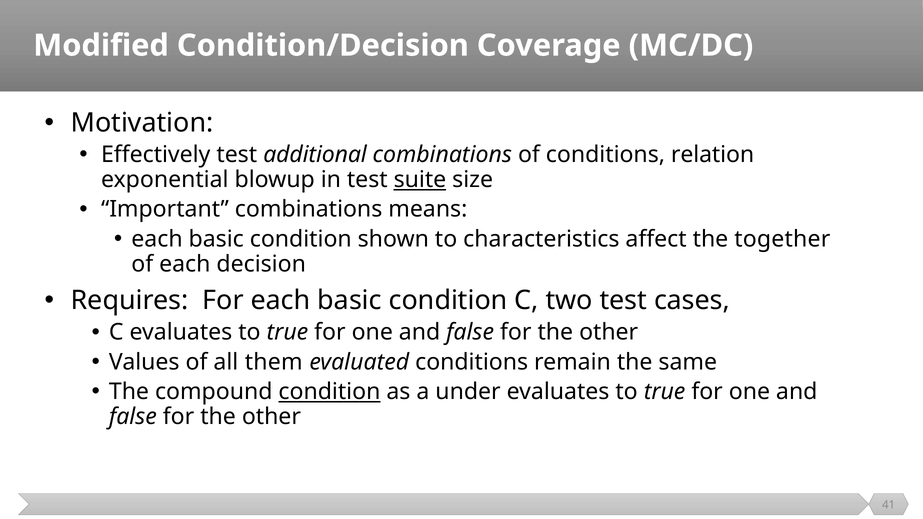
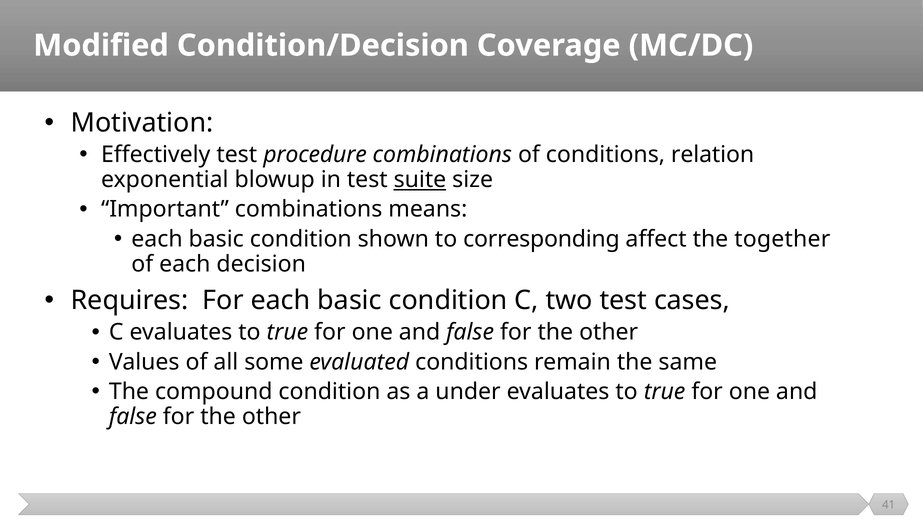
additional: additional -> procedure
characteristics: characteristics -> corresponding
them: them -> some
condition at (329, 392) underline: present -> none
